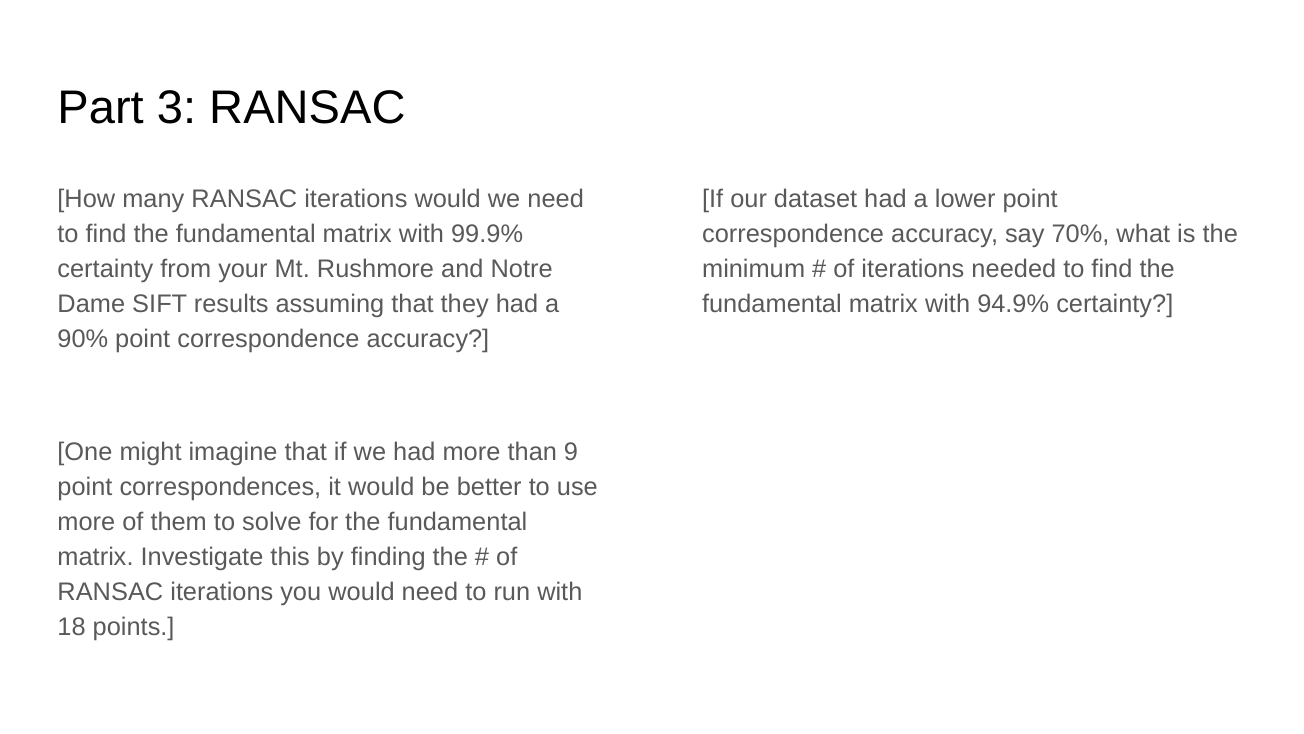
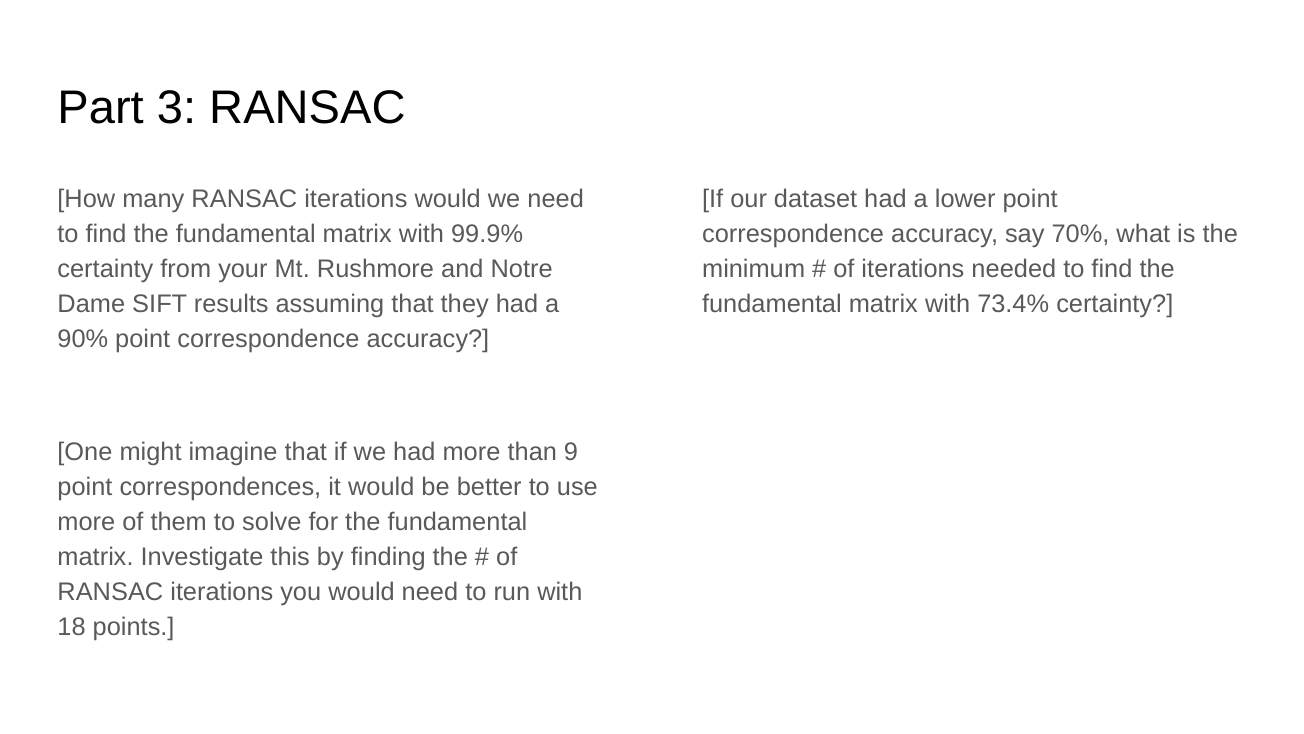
94.9%: 94.9% -> 73.4%
